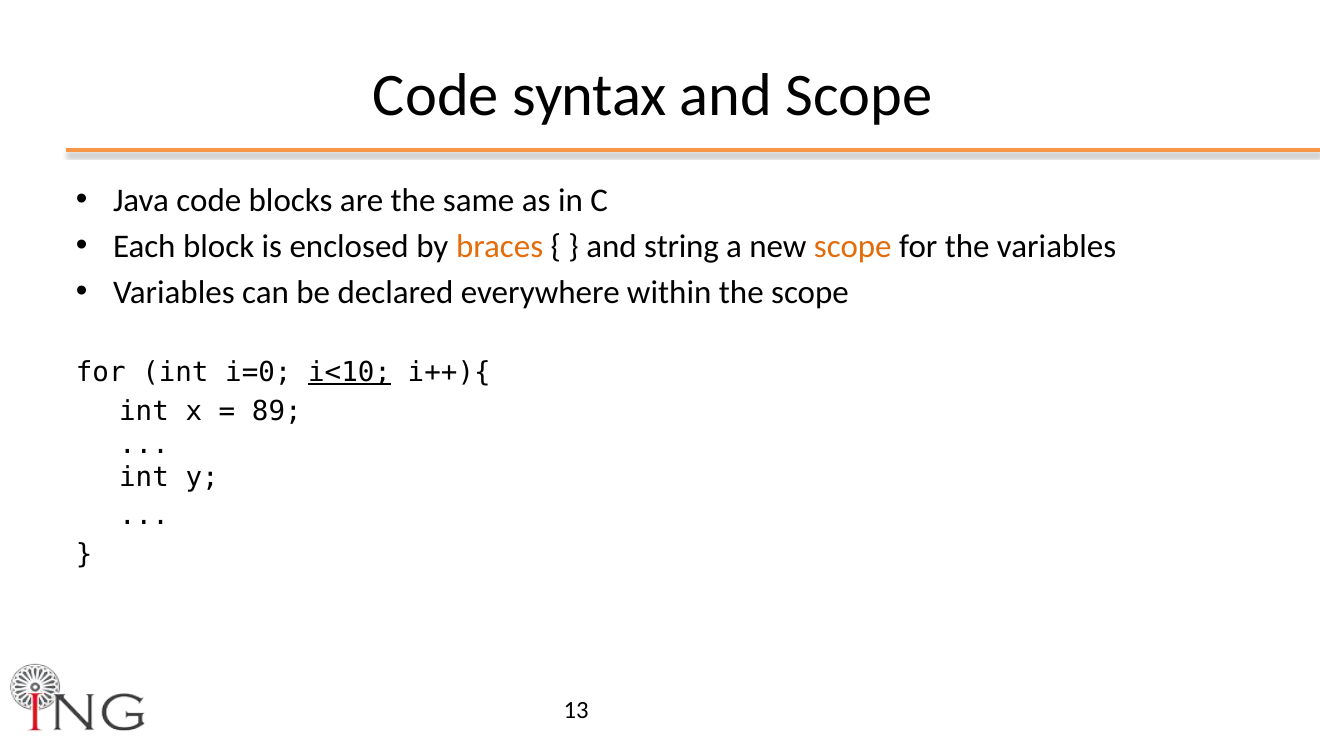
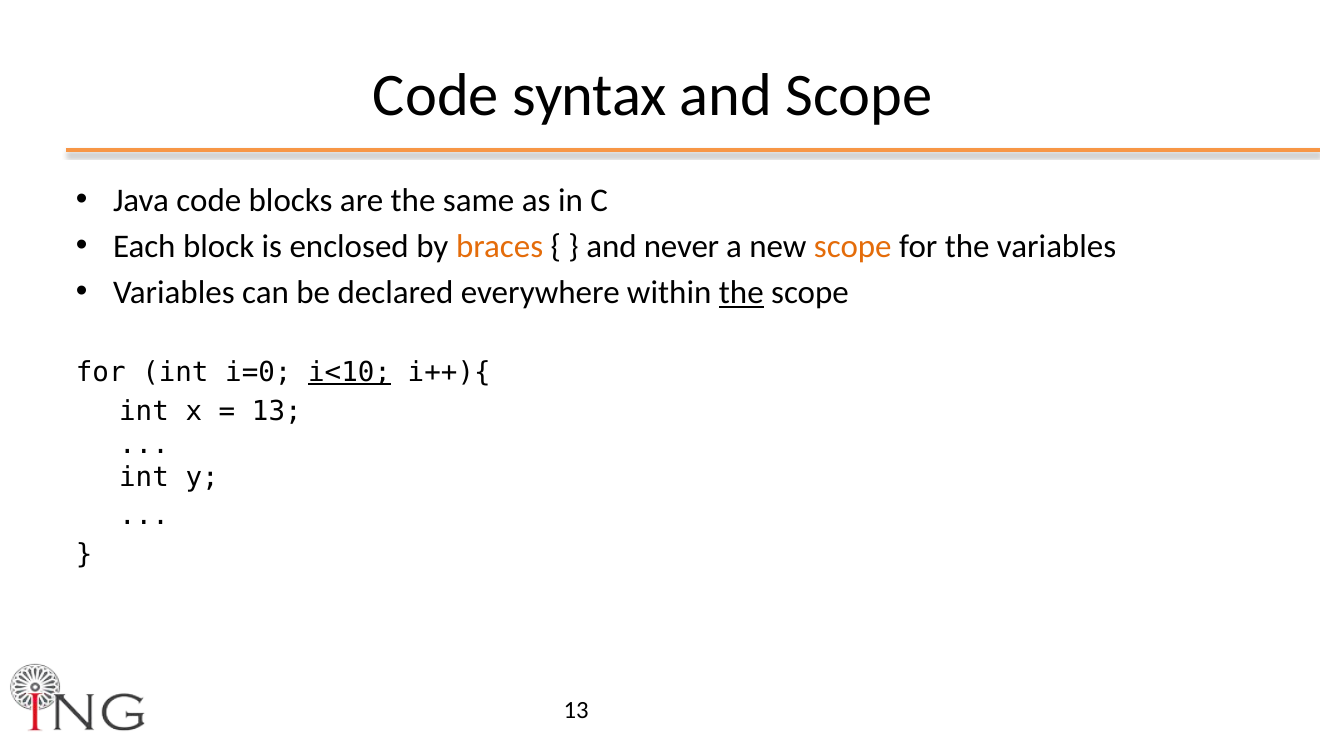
string: string -> never
the at (741, 293) underline: none -> present
89 at (277, 411): 89 -> 13
